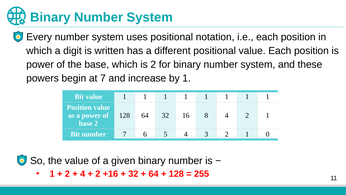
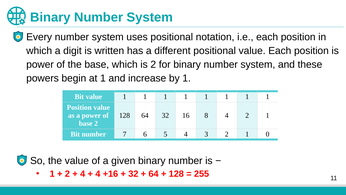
at 7: 7 -> 1
2 at (98, 174): 2 -> 4
